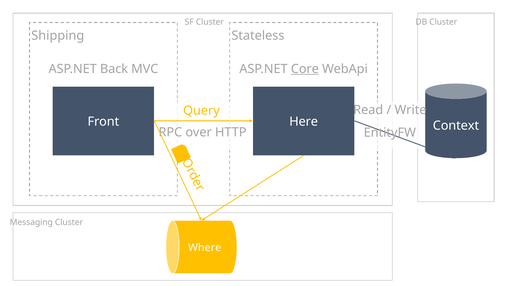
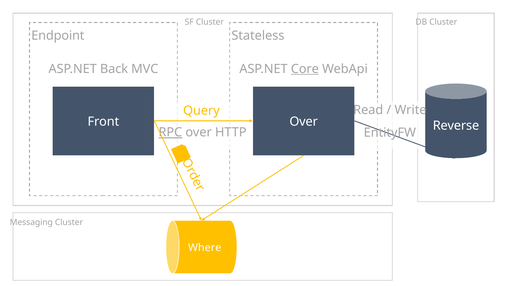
Shipping: Shipping -> Endpoint
Here at (304, 122): Here -> Over
Context: Context -> Reverse
RPC underline: none -> present
